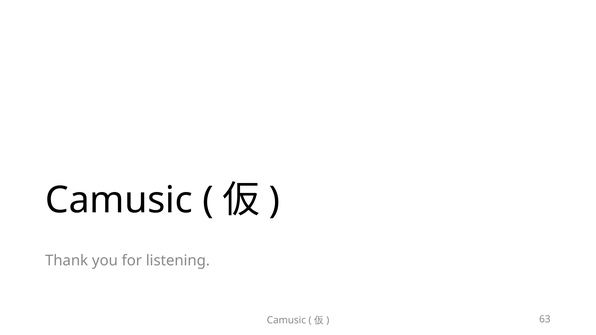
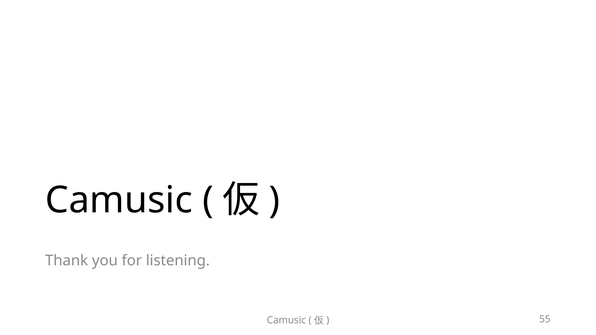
63: 63 -> 55
